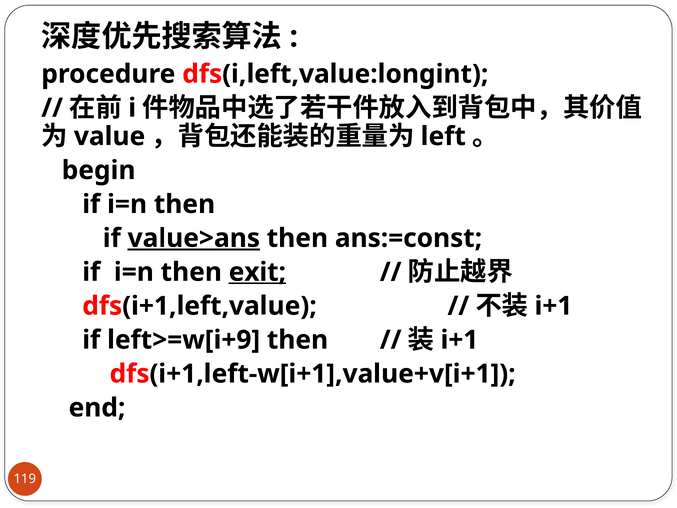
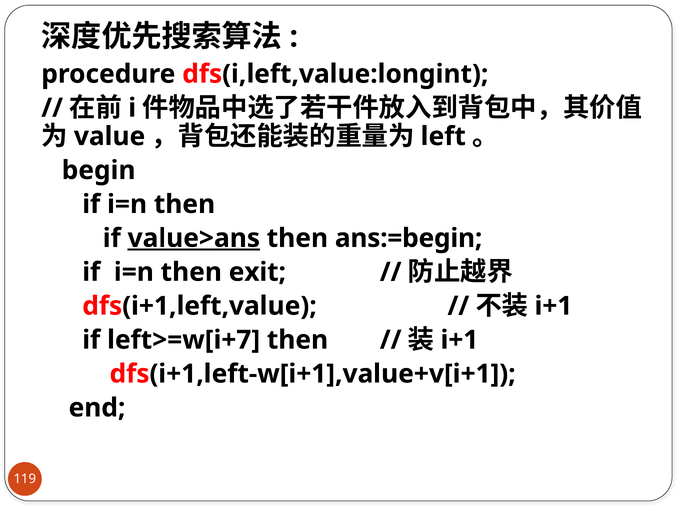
ans:=const: ans:=const -> ans:=begin
exit underline: present -> none
left>=w[i+9: left>=w[i+9 -> left>=w[i+7
